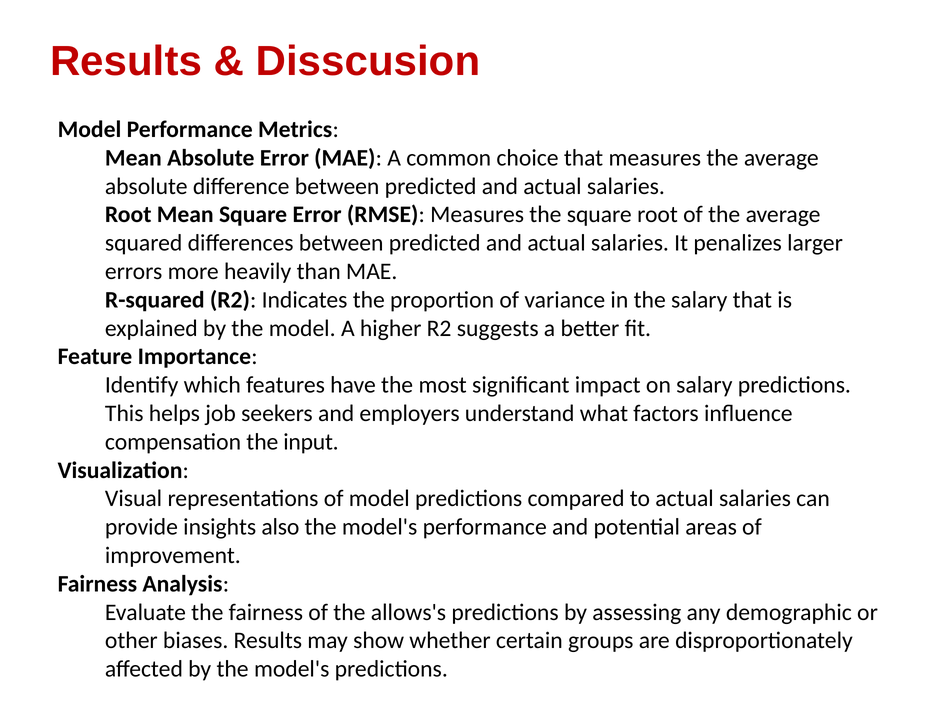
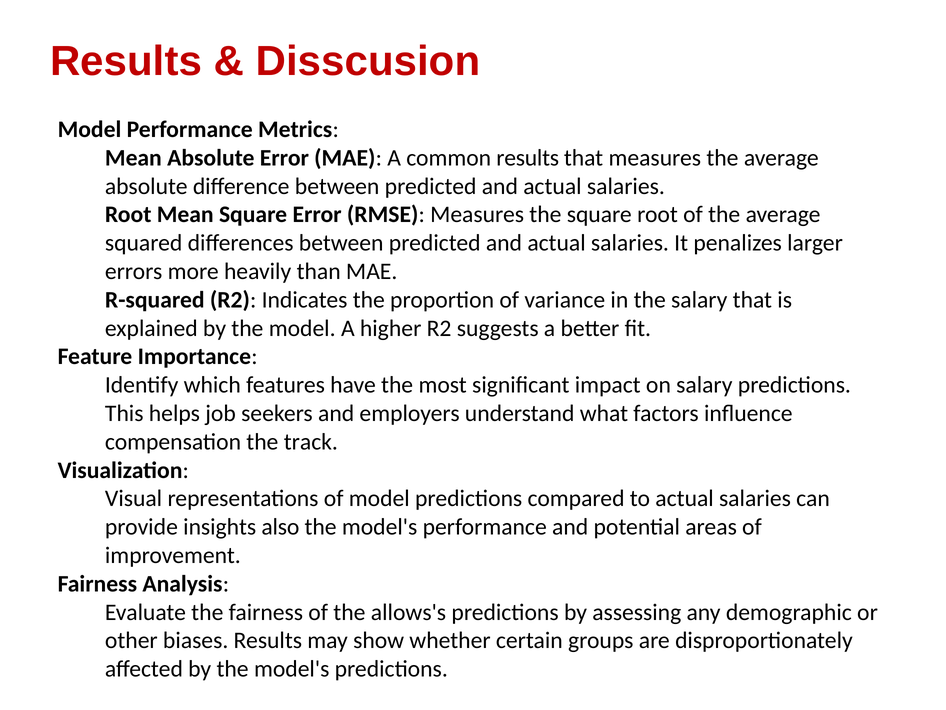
common choice: choice -> results
input: input -> track
